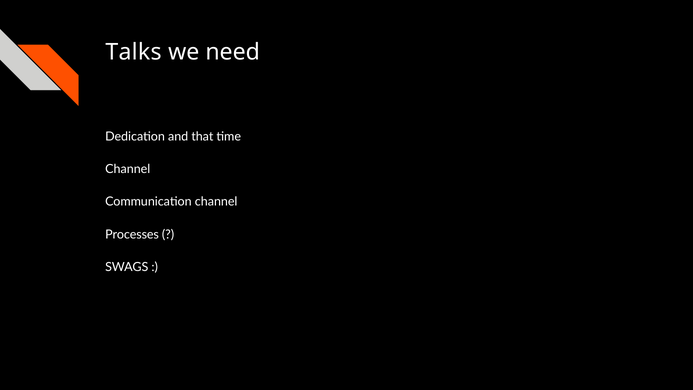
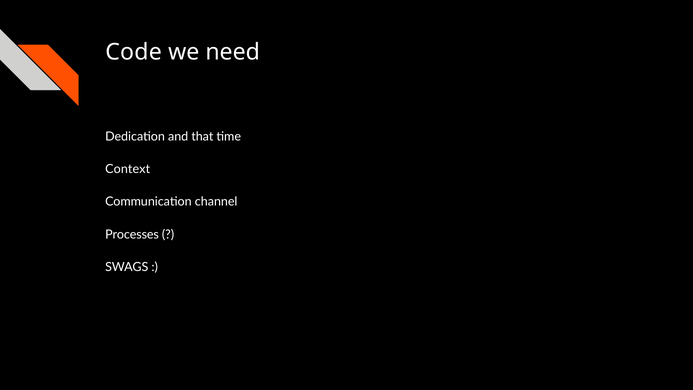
Talks: Talks -> Code
Channel at (128, 169): Channel -> Context
